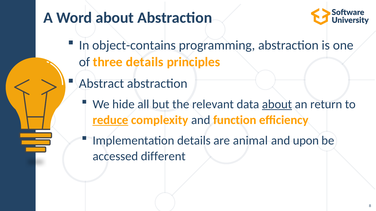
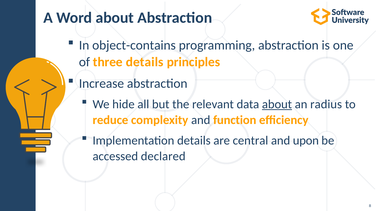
Abstract: Abstract -> Increase
return: return -> radius
reduce underline: present -> none
animal: animal -> central
different: different -> declared
